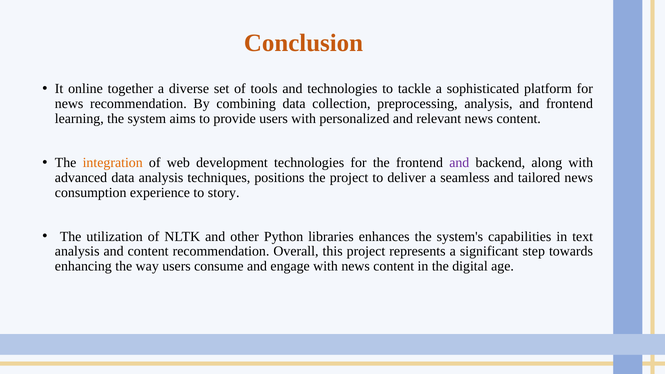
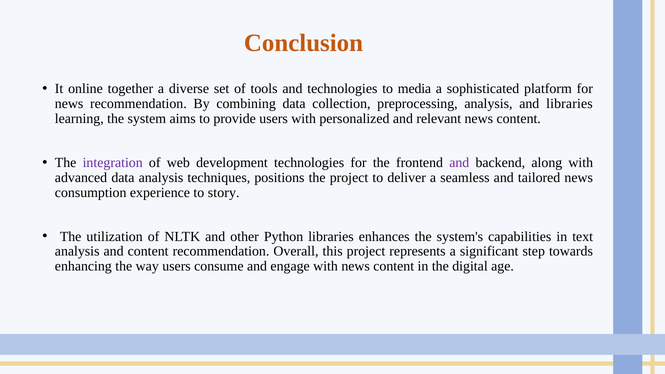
tackle: tackle -> media
and frontend: frontend -> libraries
integration colour: orange -> purple
